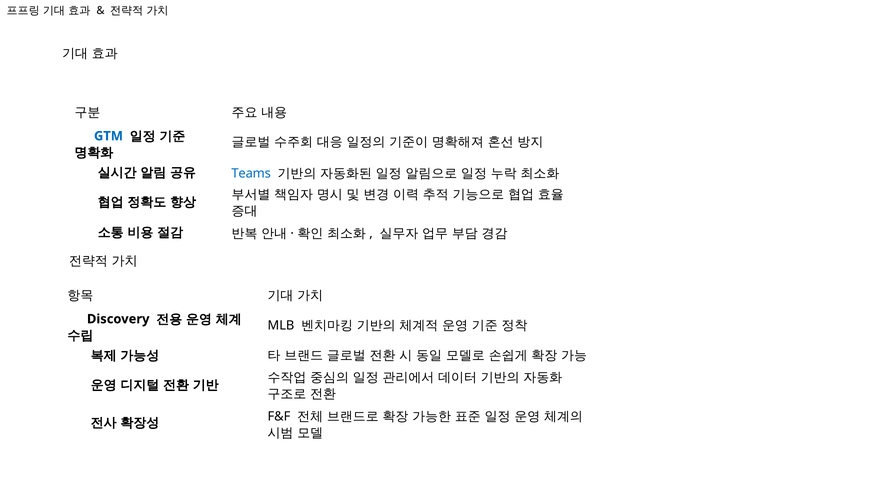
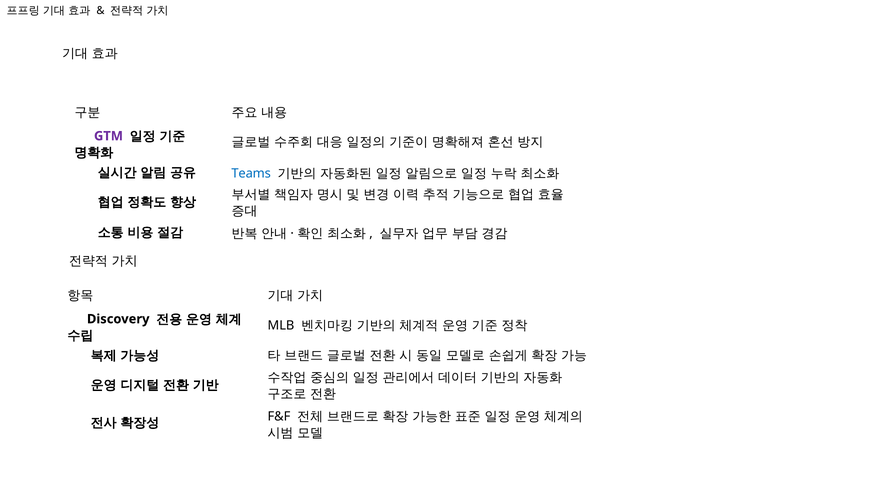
GTM colour: blue -> purple
